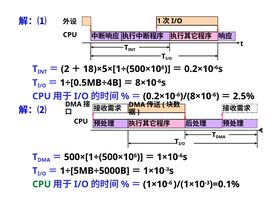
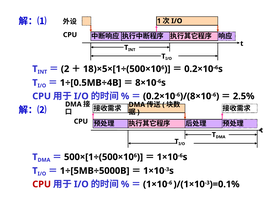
CPU at (42, 185) colour: green -> red
